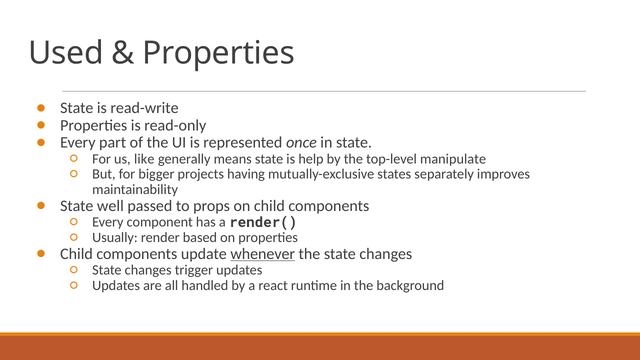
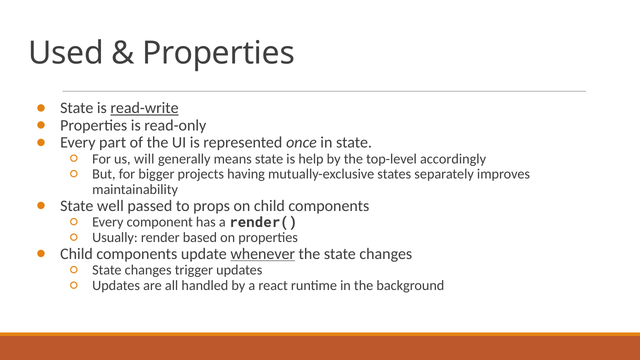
read-write underline: none -> present
like: like -> will
manipulate: manipulate -> accordingly
